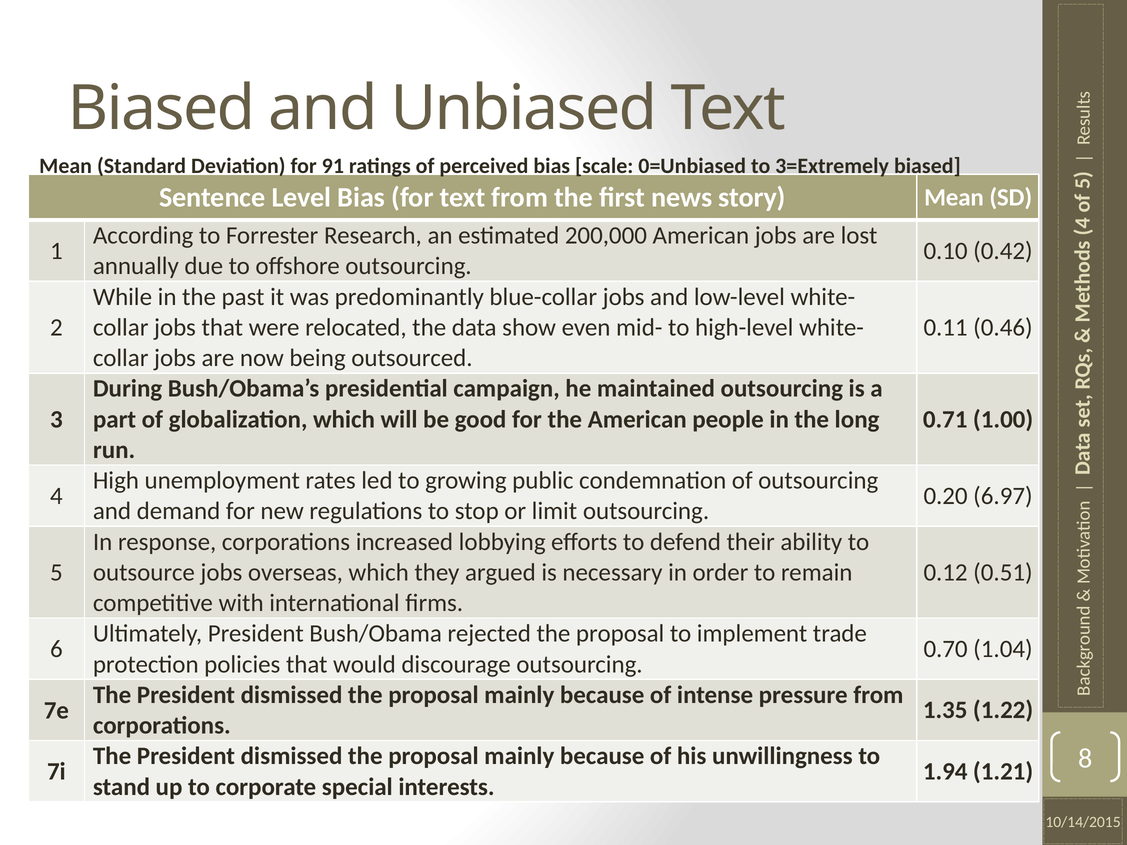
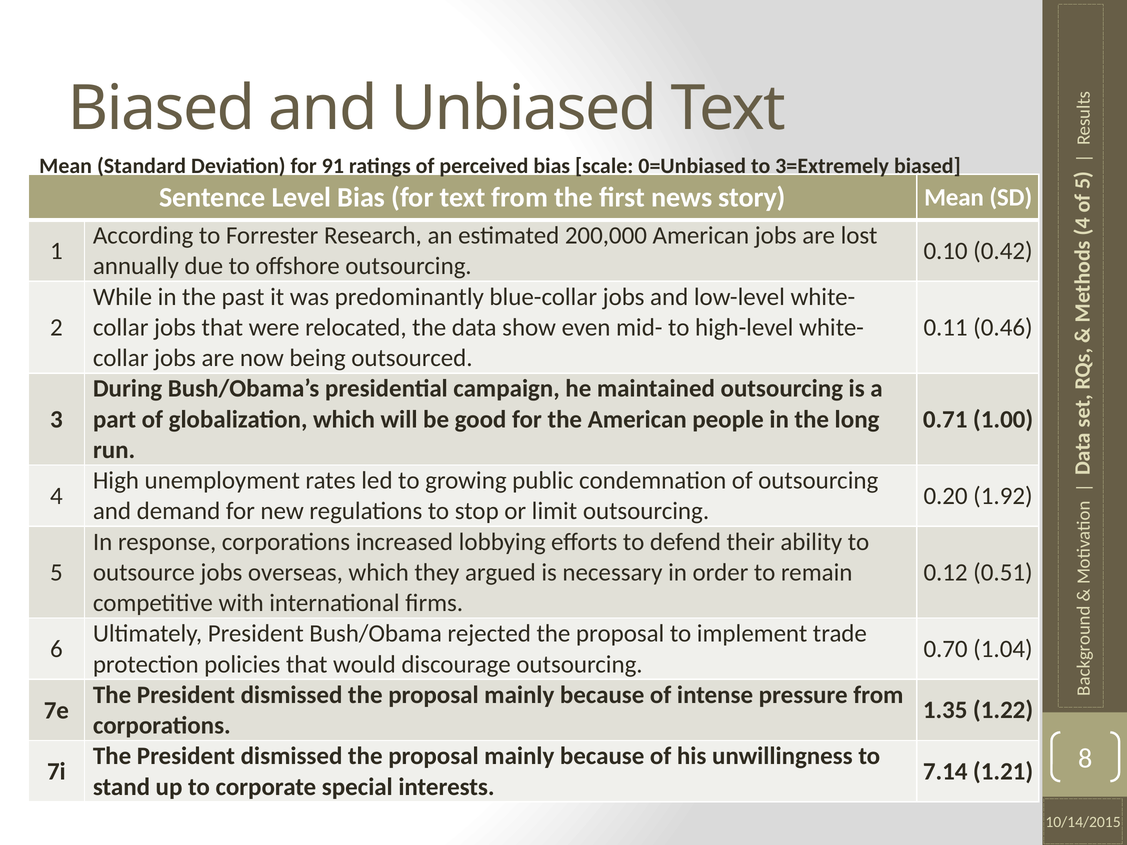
6.97: 6.97 -> 1.92
1.94: 1.94 -> 7.14
